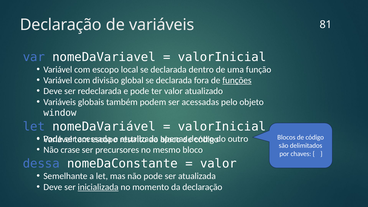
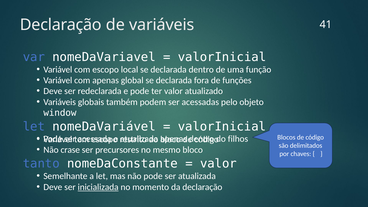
81: 81 -> 41
com divisão: divisão -> apenas
funções underline: present -> none
outro: outro -> filhos
dessa: dessa -> tanto
